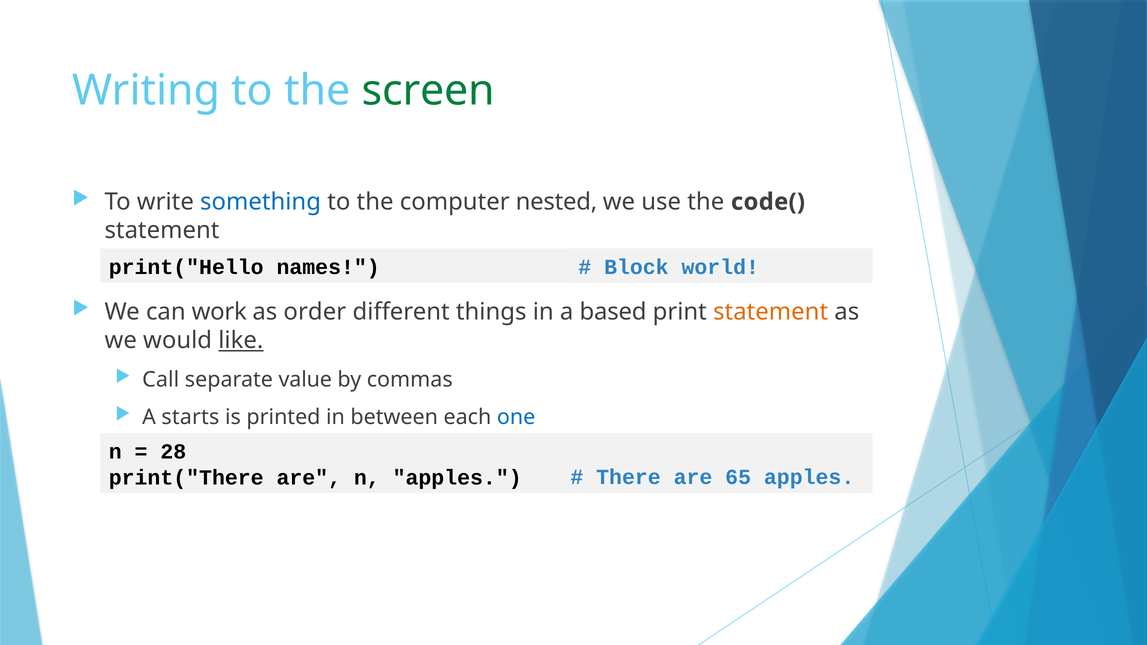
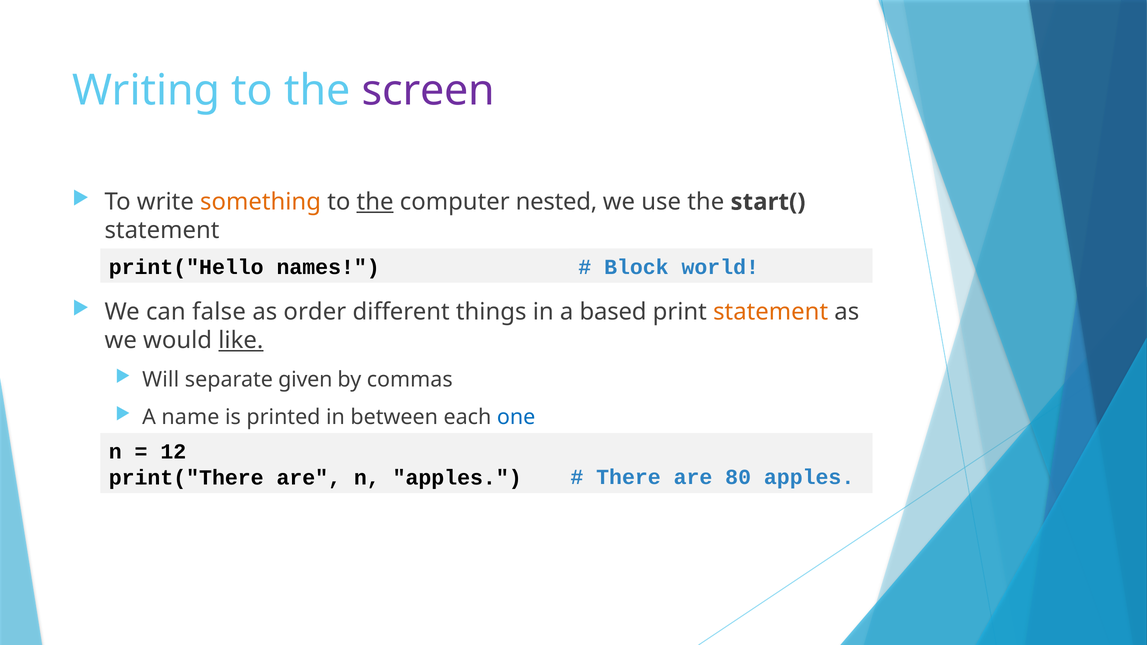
screen colour: green -> purple
something colour: blue -> orange
the at (375, 202) underline: none -> present
code(: code( -> start(
work: work -> false
Call: Call -> Will
value: value -> given
starts: starts -> name
28: 28 -> 12
65: 65 -> 80
